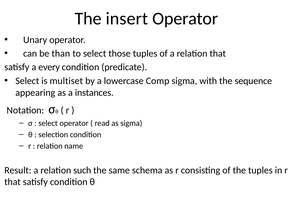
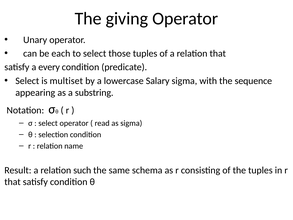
insert: insert -> giving
than: than -> each
Comp: Comp -> Salary
instances: instances -> substring
